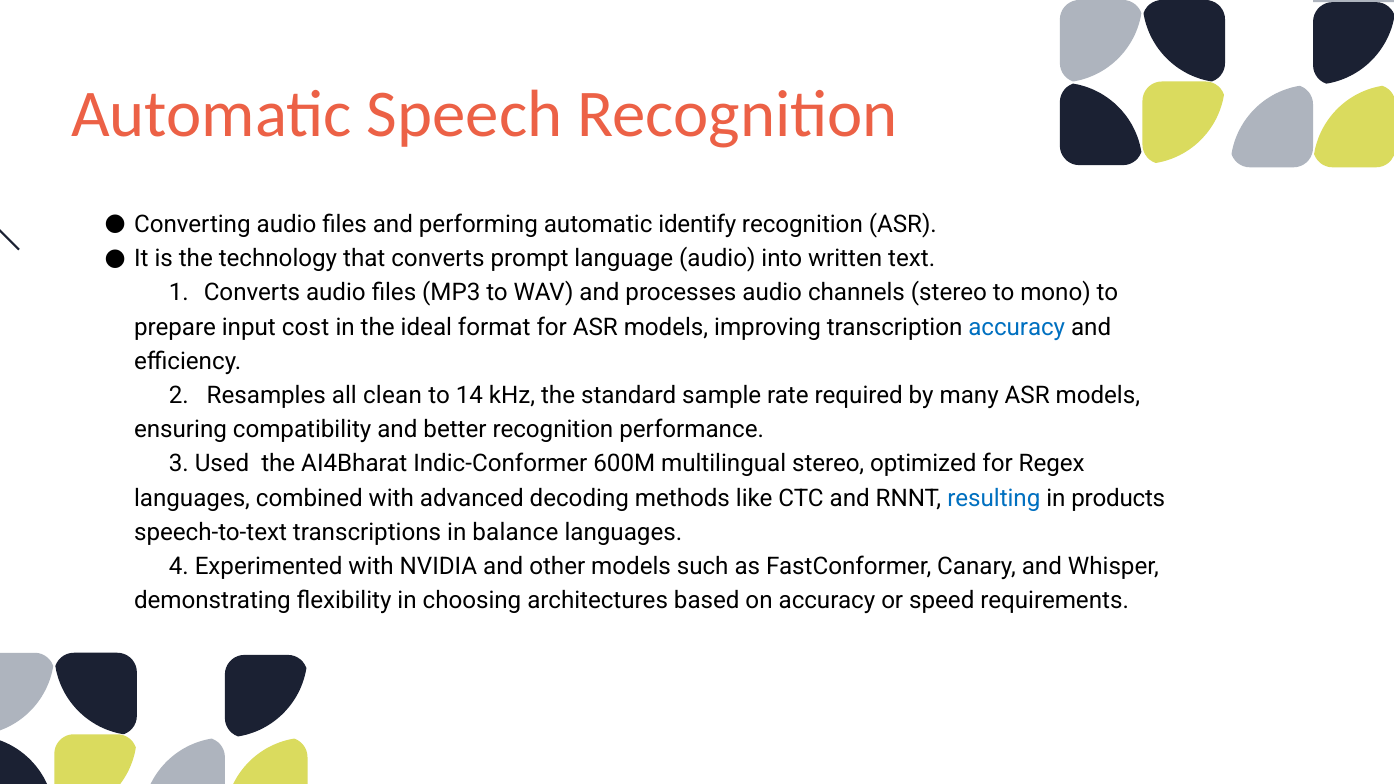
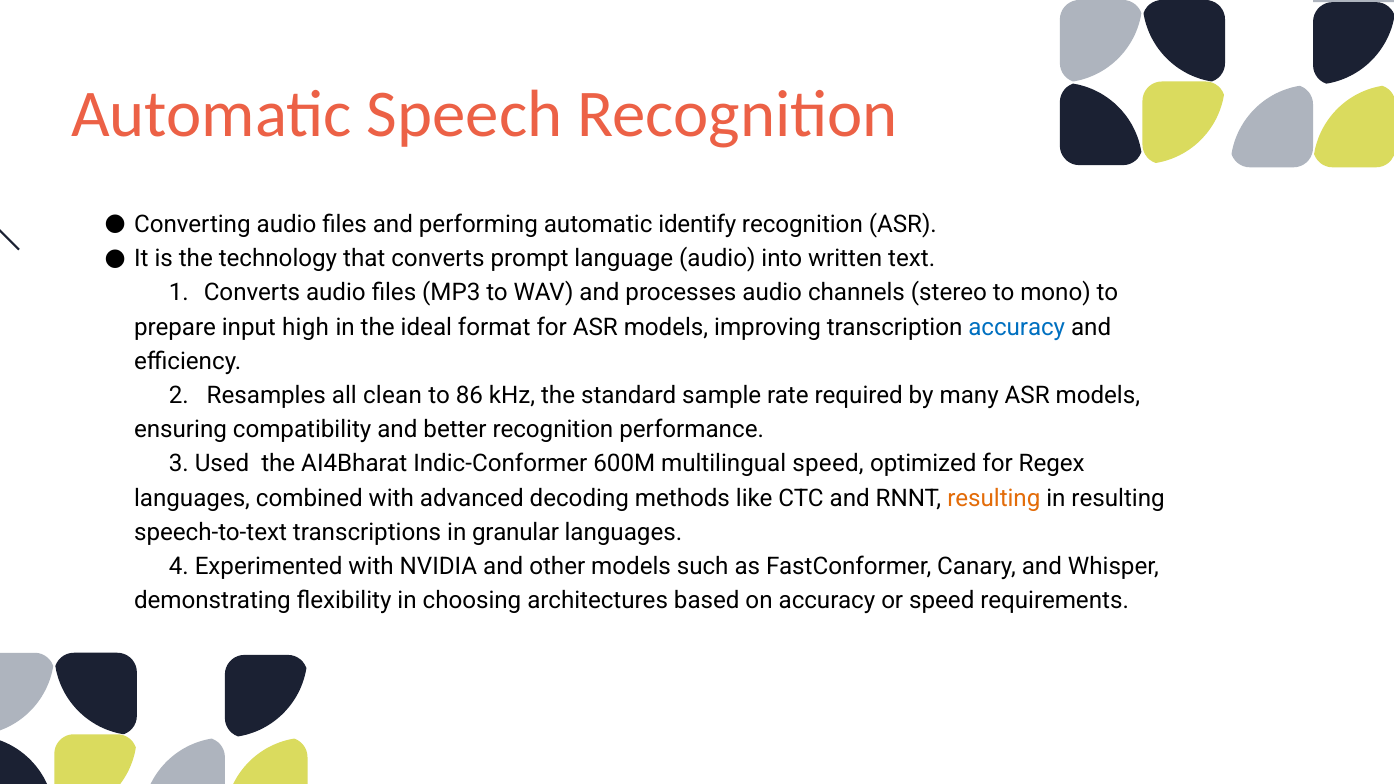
cost: cost -> high
14: 14 -> 86
multilingual stereo: stereo -> speed
resulting at (994, 498) colour: blue -> orange
in products: products -> resulting
balance: balance -> granular
